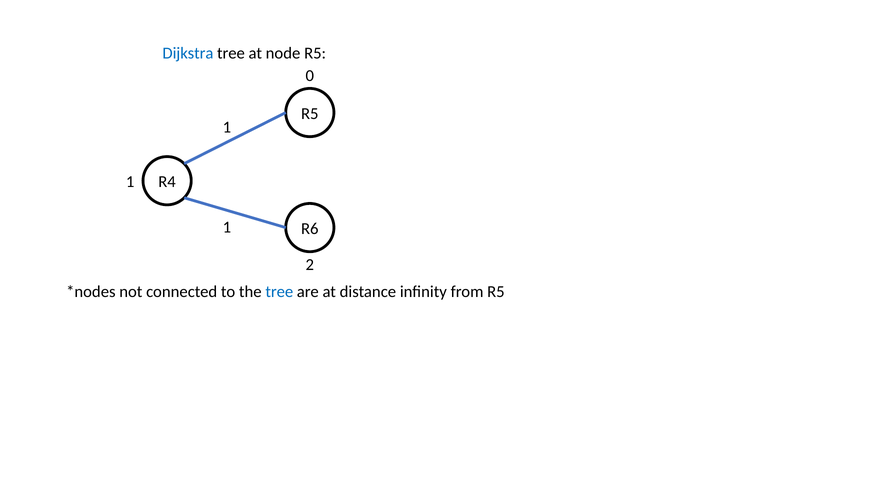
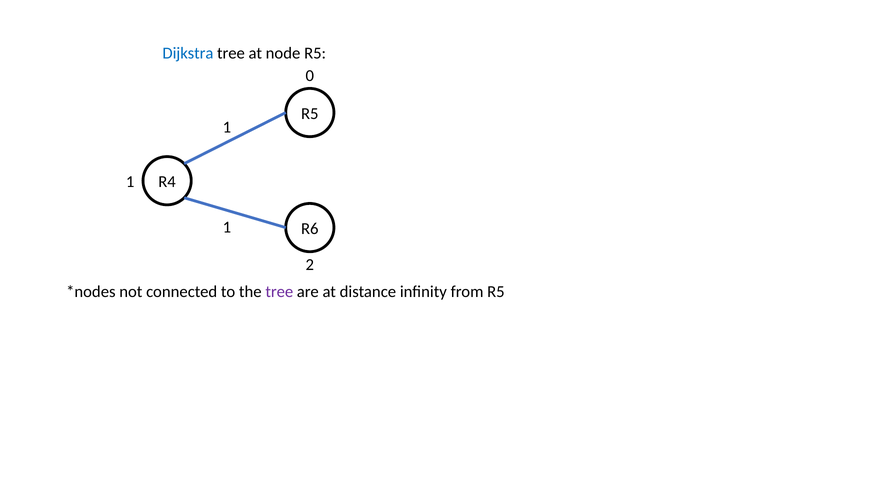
tree at (279, 292) colour: blue -> purple
